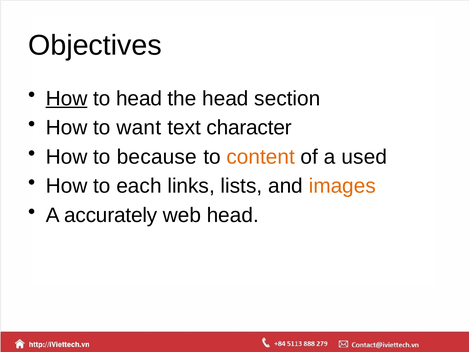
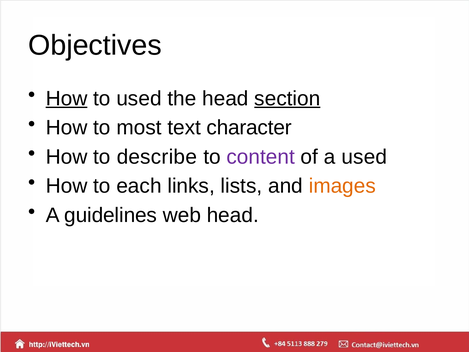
to head: head -> used
section underline: none -> present
want: want -> most
because: because -> describe
content colour: orange -> purple
accurately: accurately -> guidelines
